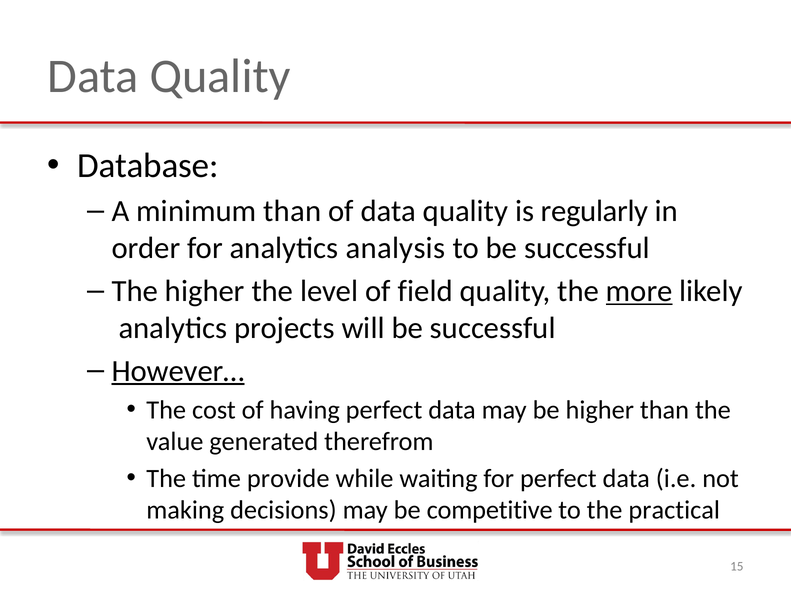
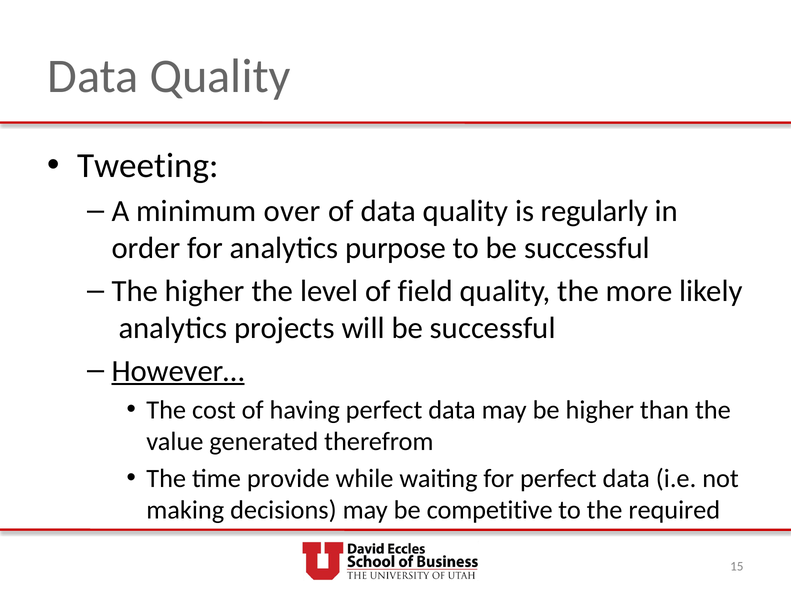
Database: Database -> Tweeting
minimum than: than -> over
analysis: analysis -> purpose
more underline: present -> none
practical: practical -> required
